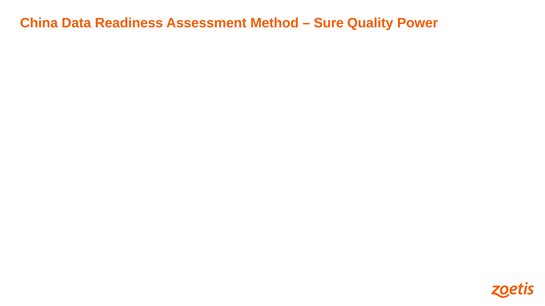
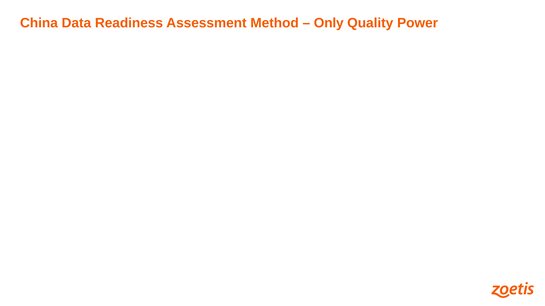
Sure: Sure -> Only
